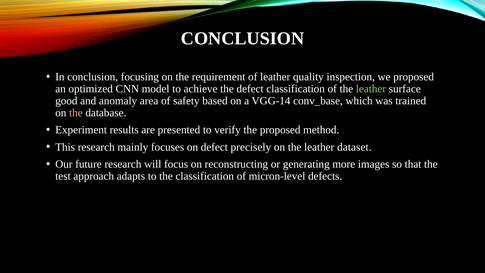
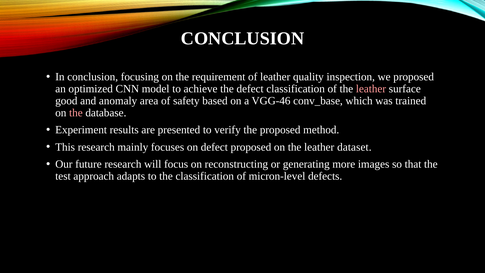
leather at (371, 89) colour: light green -> pink
VGG-14: VGG-14 -> VGG-46
defect precisely: precisely -> proposed
